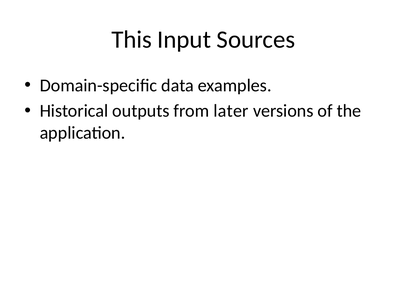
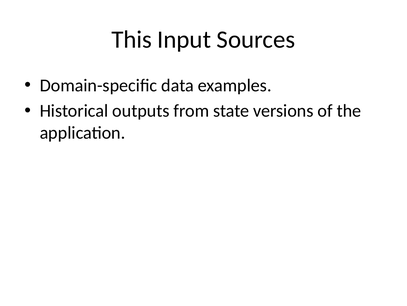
later: later -> state
